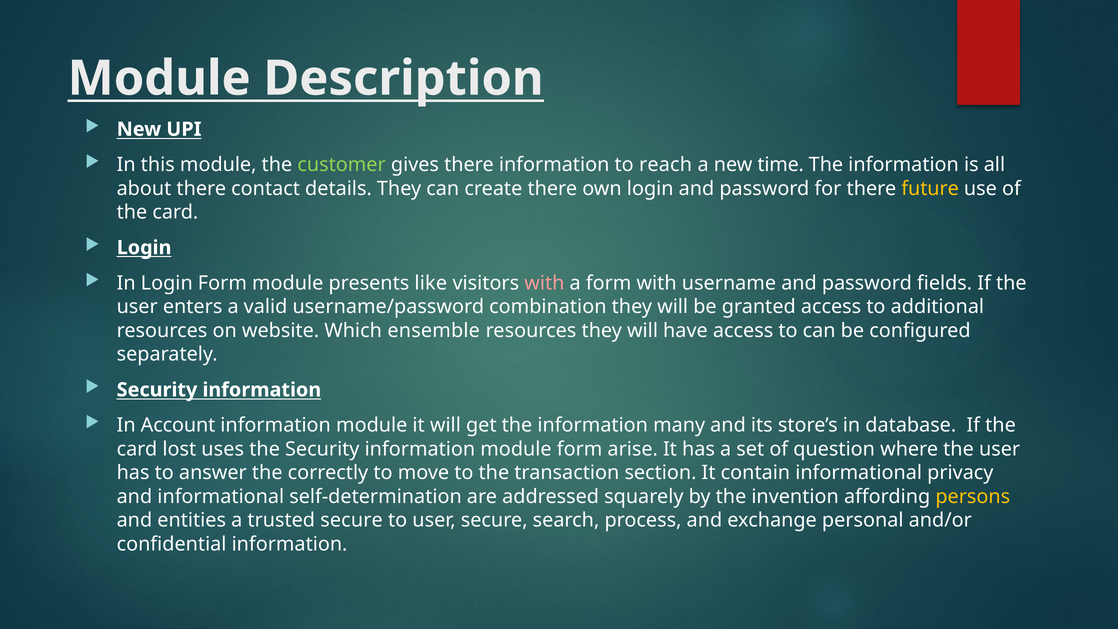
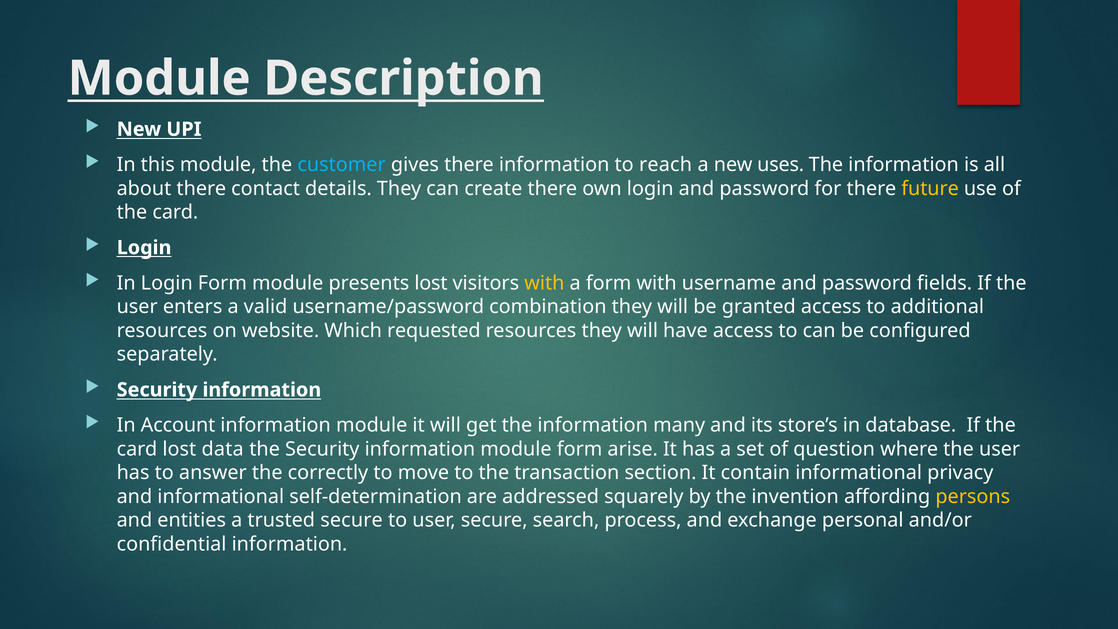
customer colour: light green -> light blue
time: time -> uses
presents like: like -> lost
with at (544, 283) colour: pink -> yellow
ensemble: ensemble -> requested
uses: uses -> data
